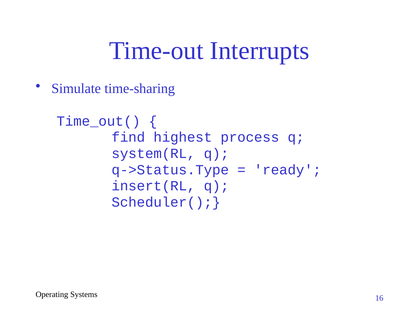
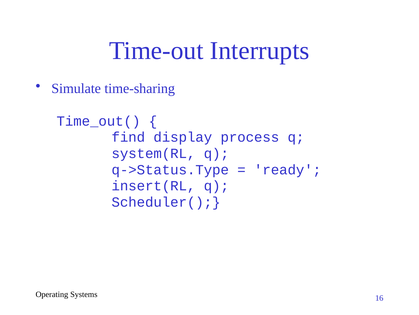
highest: highest -> display
